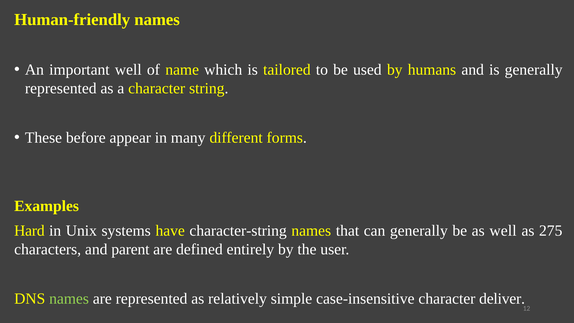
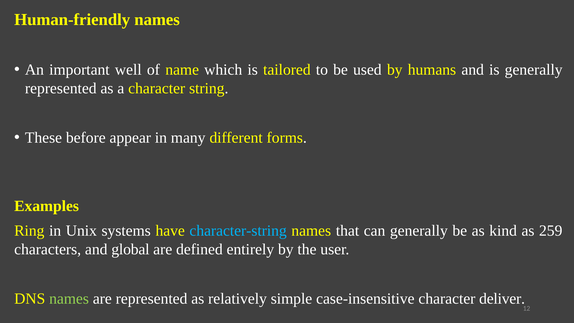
Hard: Hard -> Ring
character-string colour: white -> light blue
as well: well -> kind
275: 275 -> 259
parent: parent -> global
